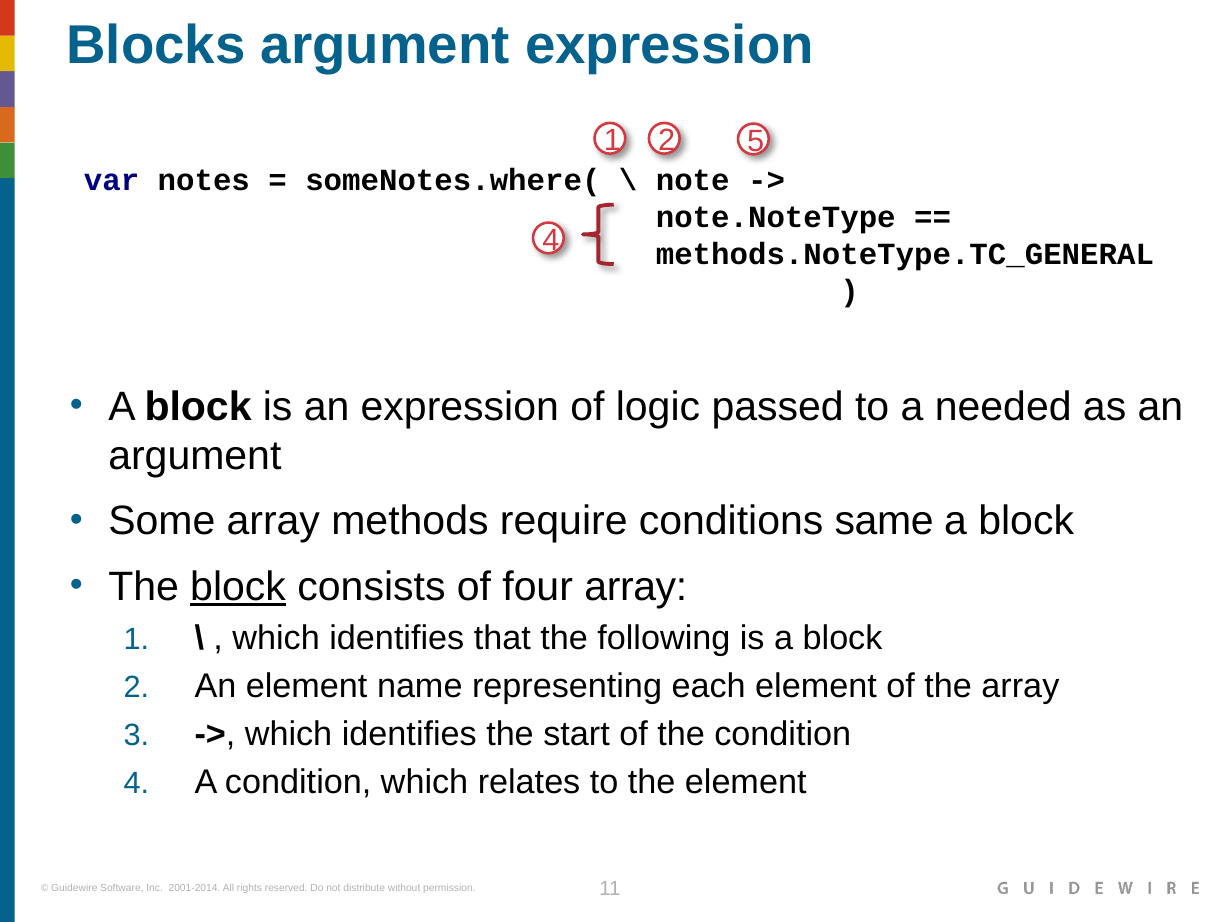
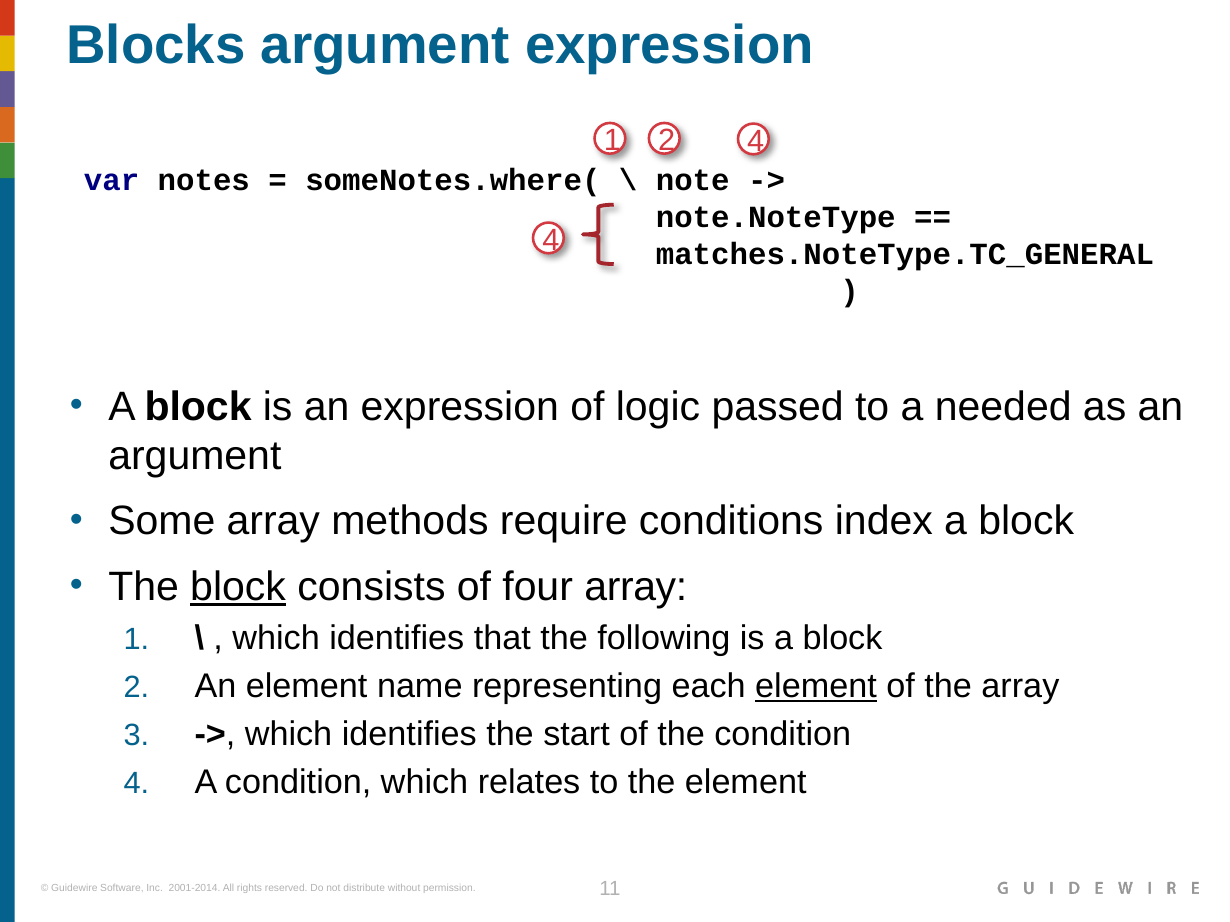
2 5: 5 -> 4
methods.NoteType.TC_GENERAL: methods.NoteType.TC_GENERAL -> matches.NoteType.TC_GENERAL
same: same -> index
element at (816, 686) underline: none -> present
